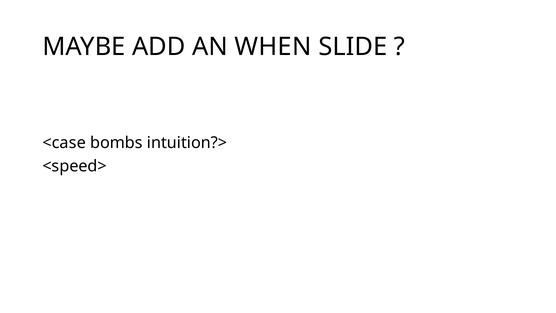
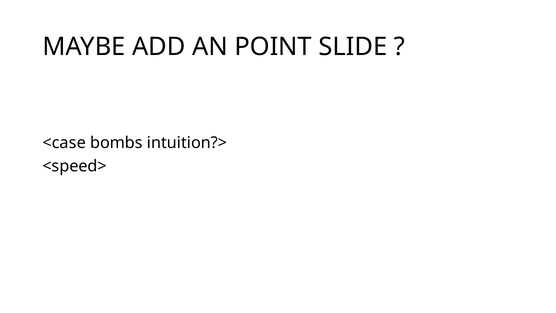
WHEN: WHEN -> POINT
